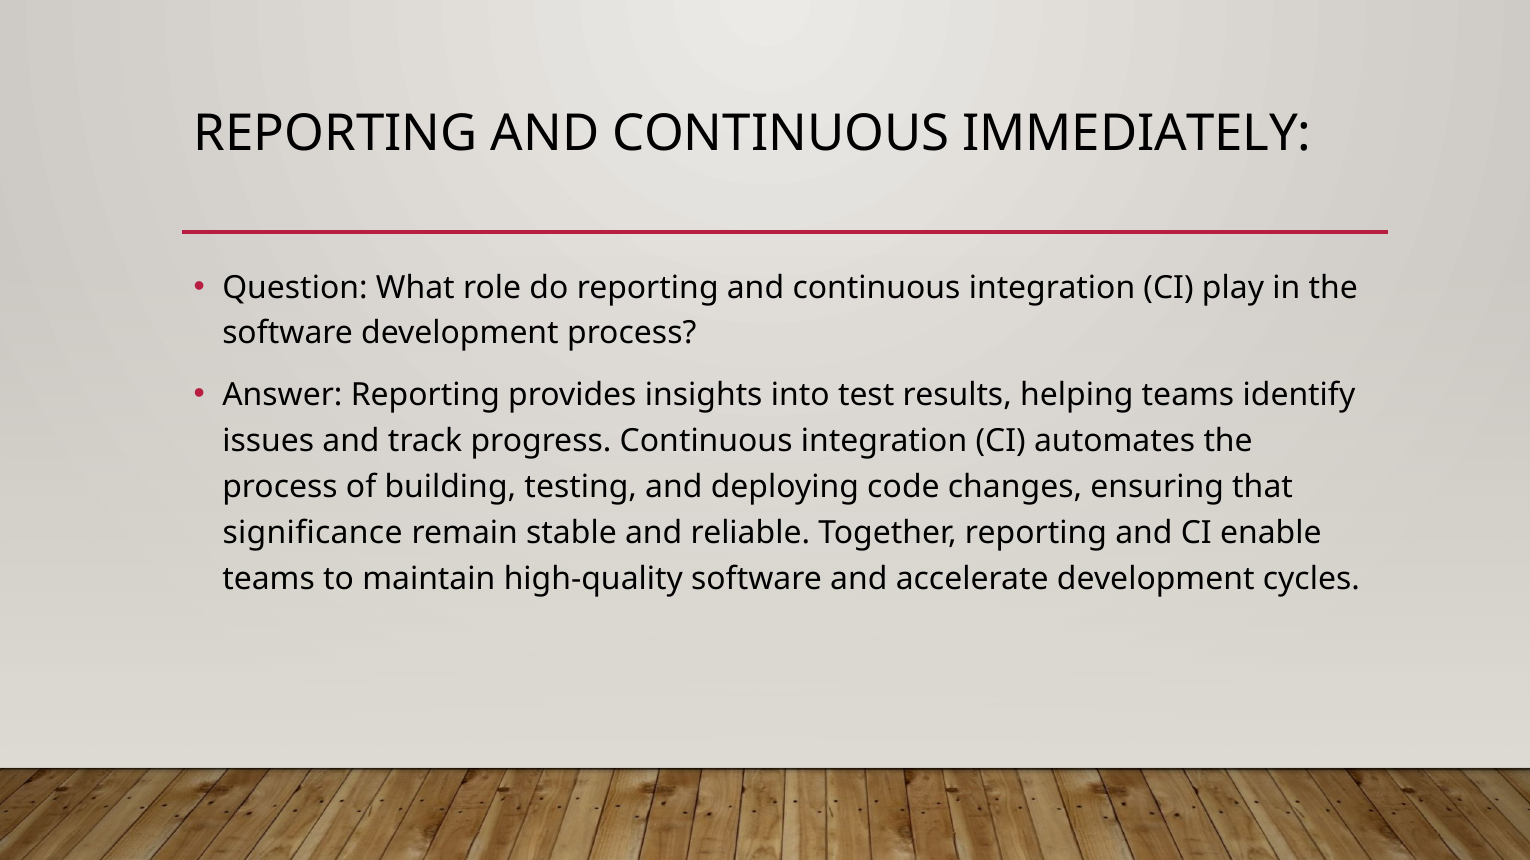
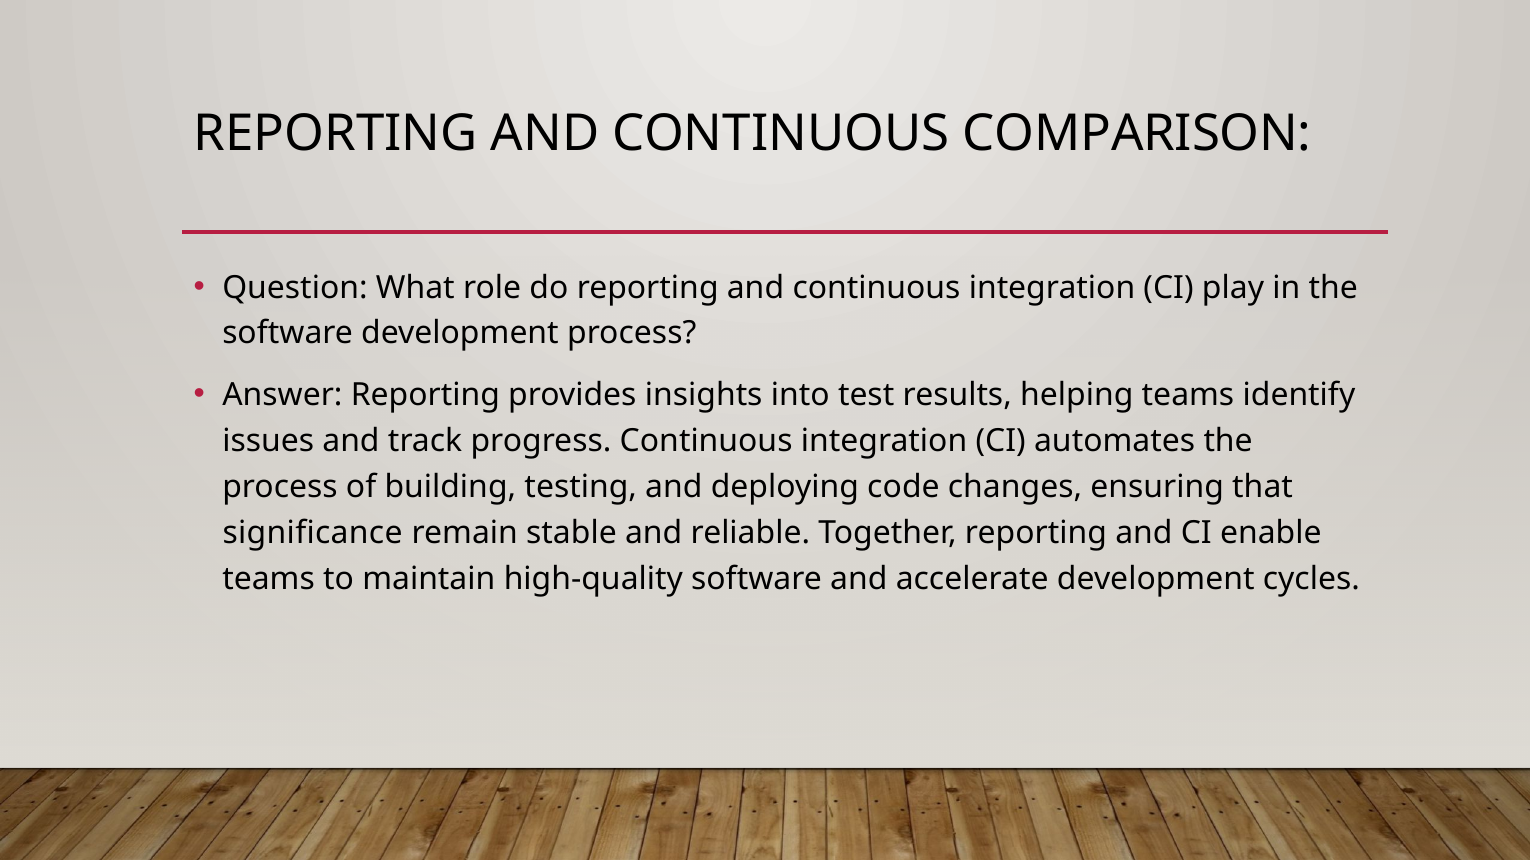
IMMEDIATELY: IMMEDIATELY -> COMPARISON
